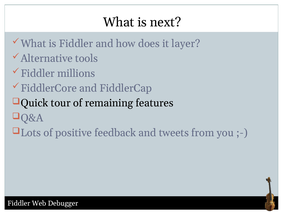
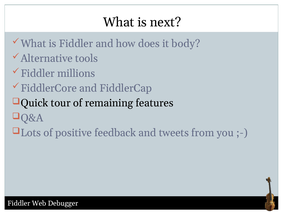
layer: layer -> body
